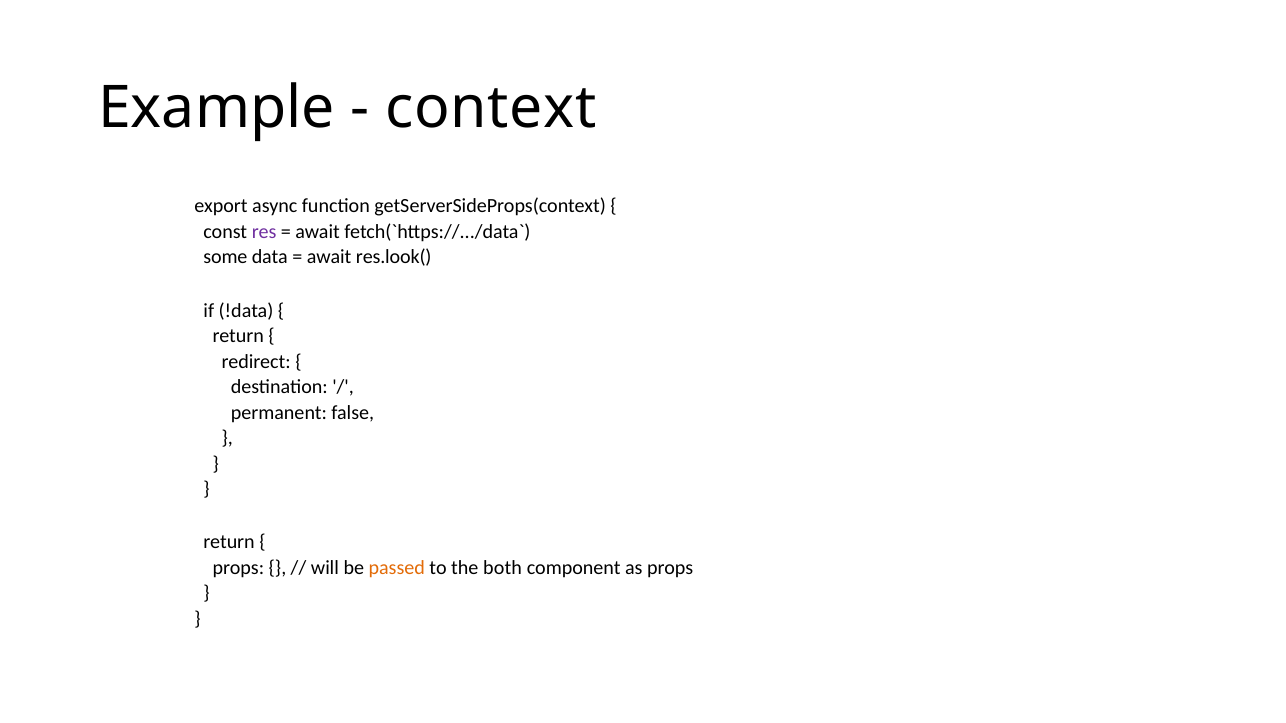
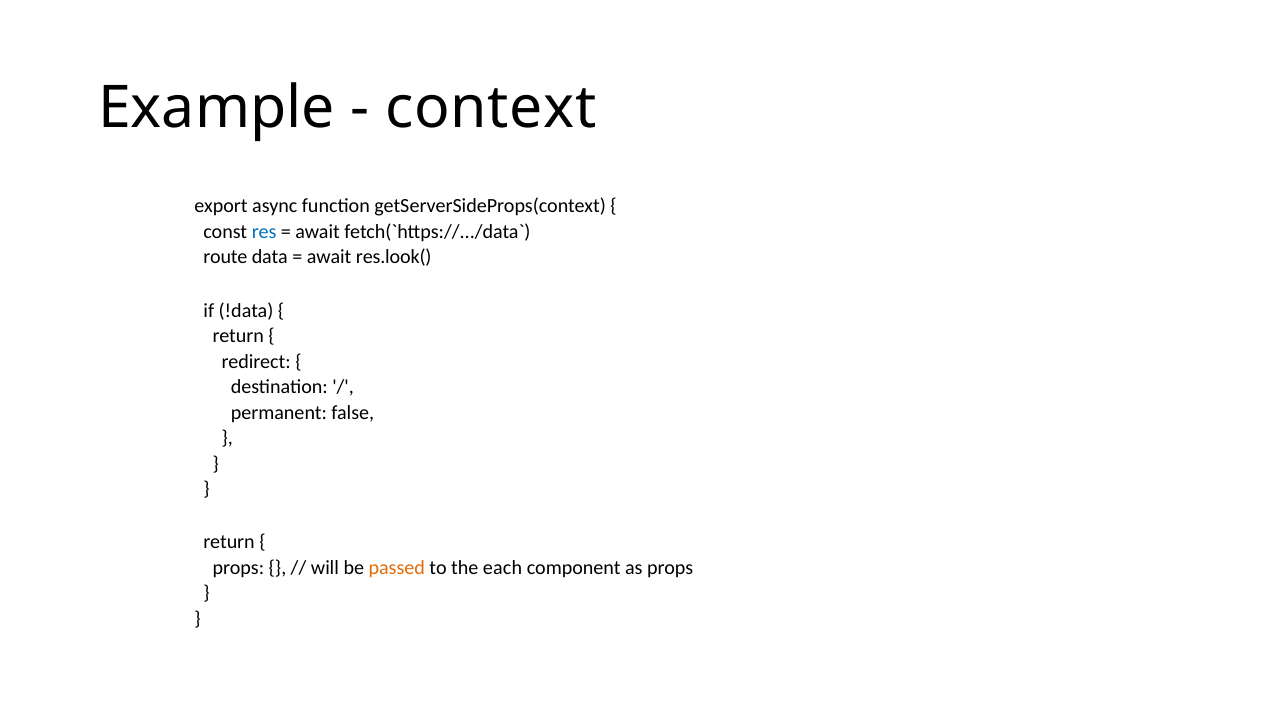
res colour: purple -> blue
some: some -> route
both: both -> each
